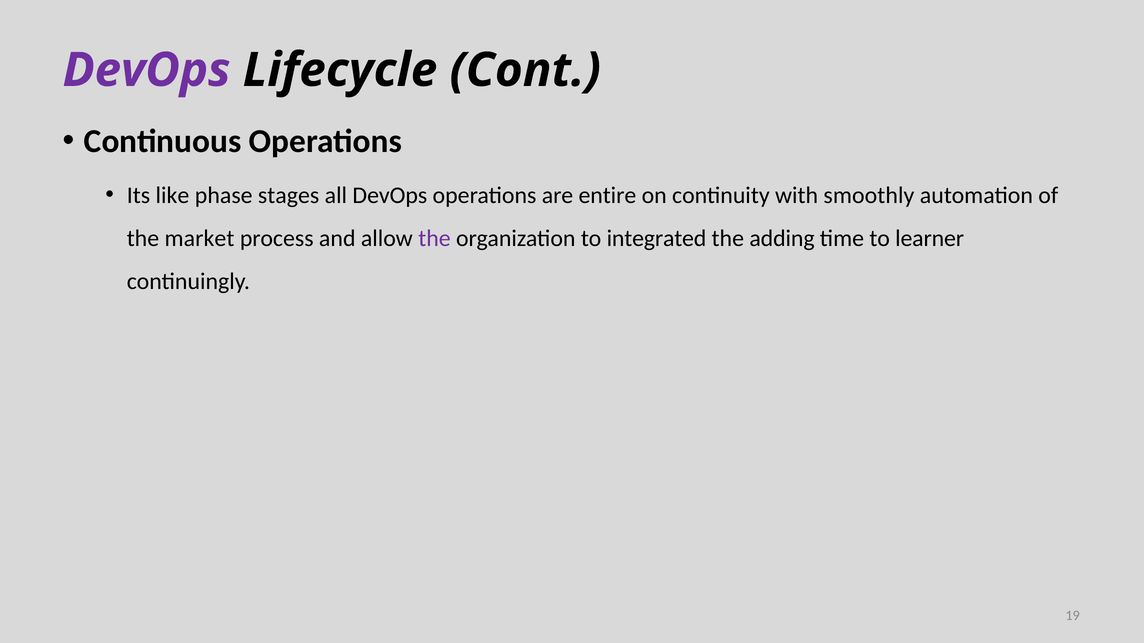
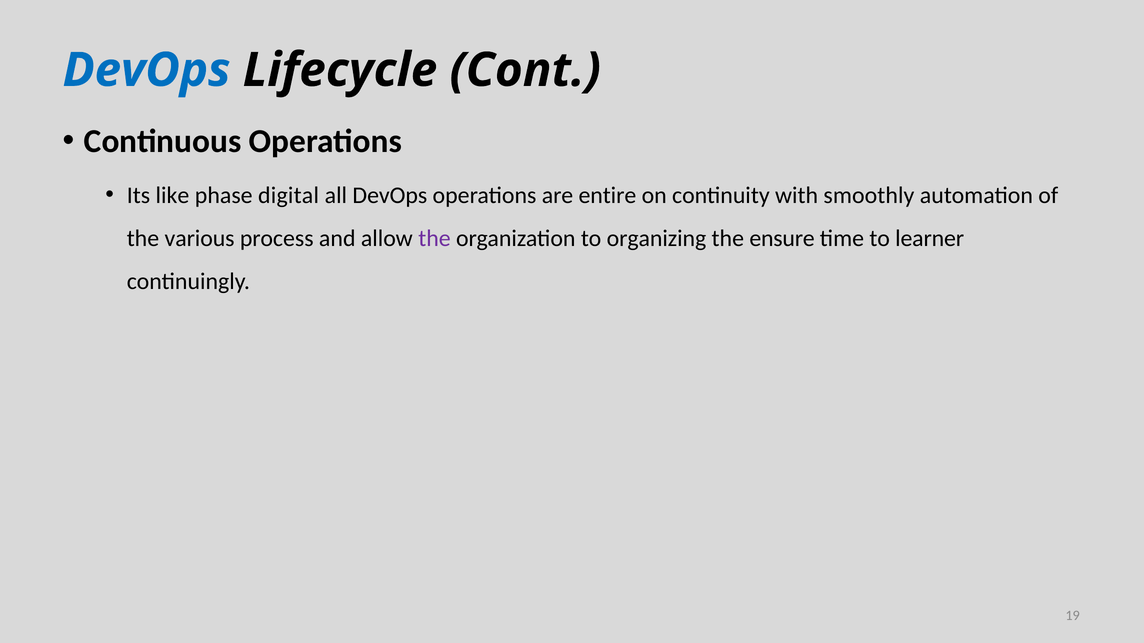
DevOps at (147, 70) colour: purple -> blue
stages: stages -> digital
market: market -> various
integrated: integrated -> organizing
adding: adding -> ensure
